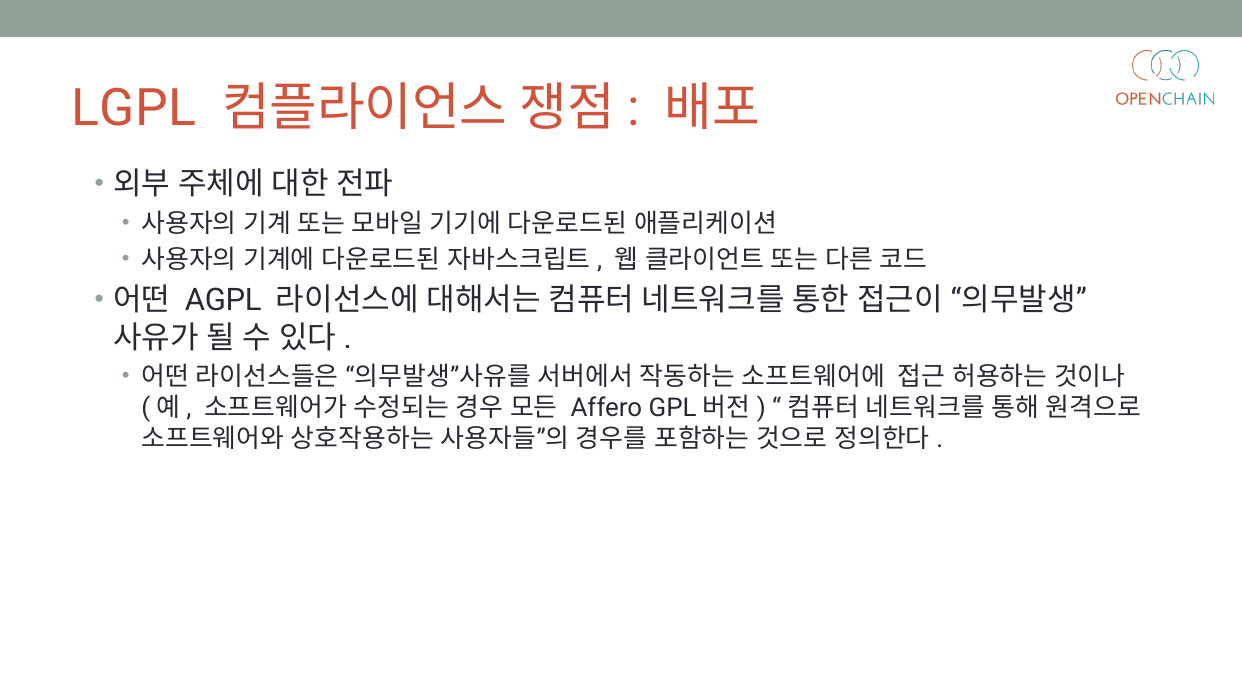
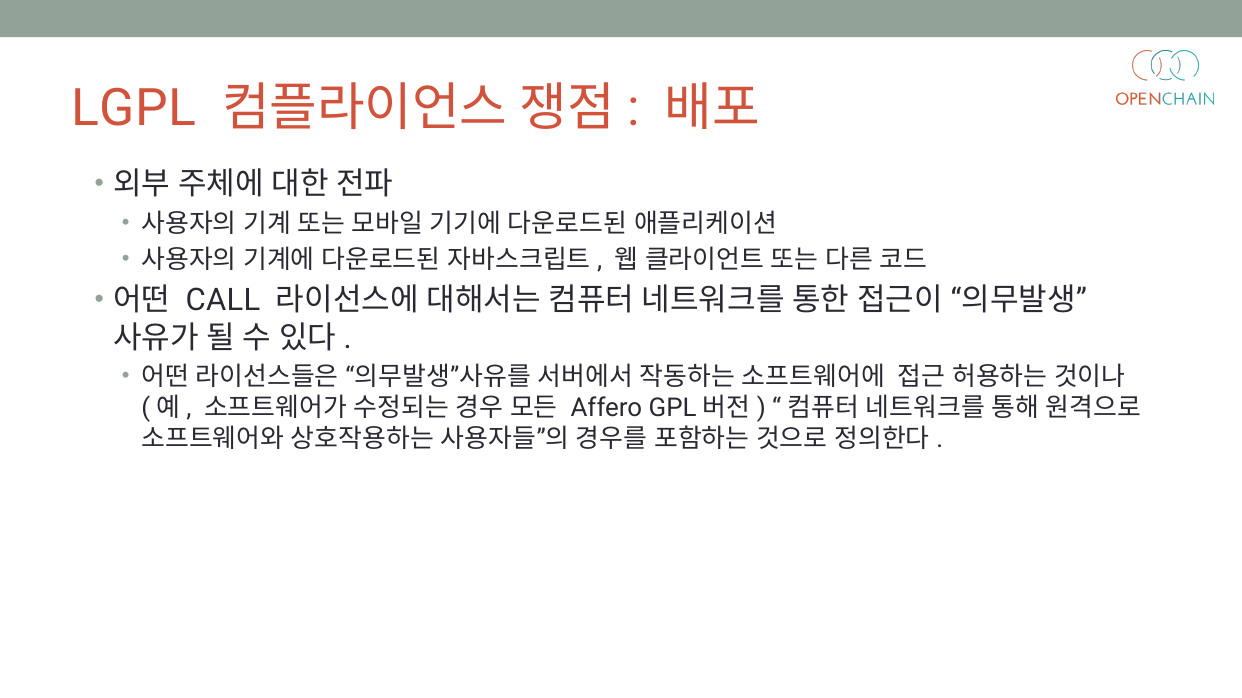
AGPL: AGPL -> CALL
